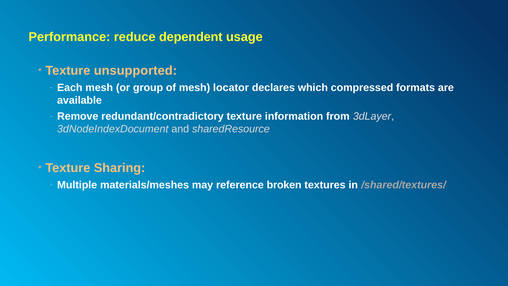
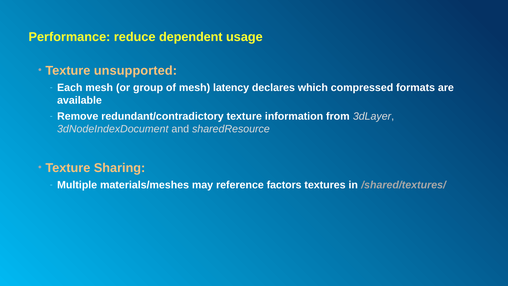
locator: locator -> latency
broken: broken -> factors
